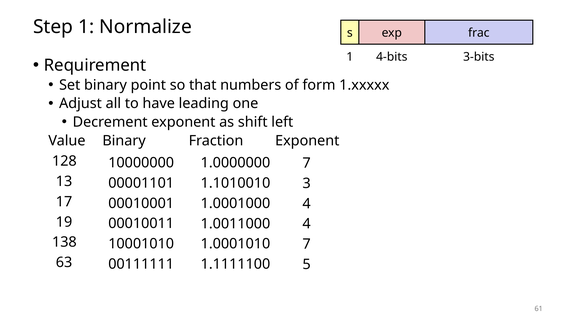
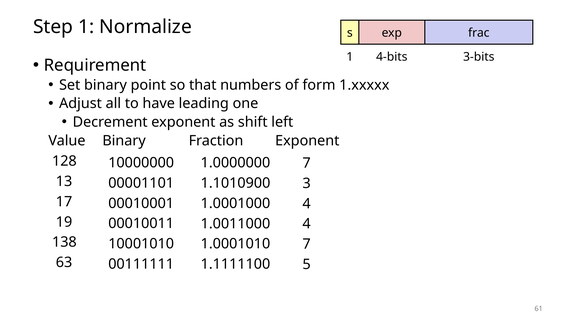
1.1010010: 1.1010010 -> 1.1010900
